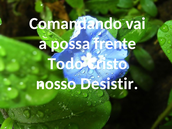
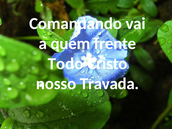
possa: possa -> quem
Desistir: Desistir -> Travada
